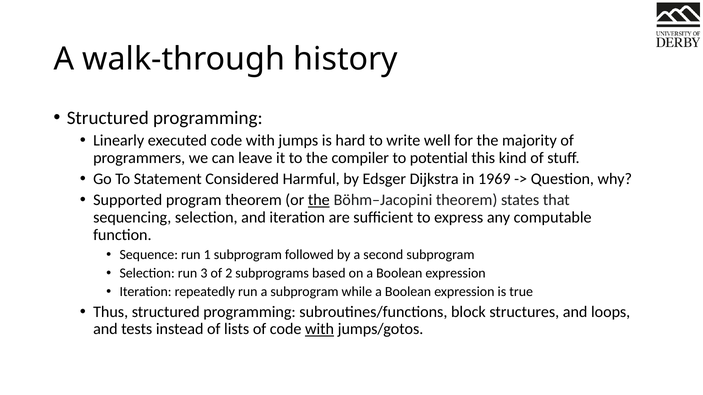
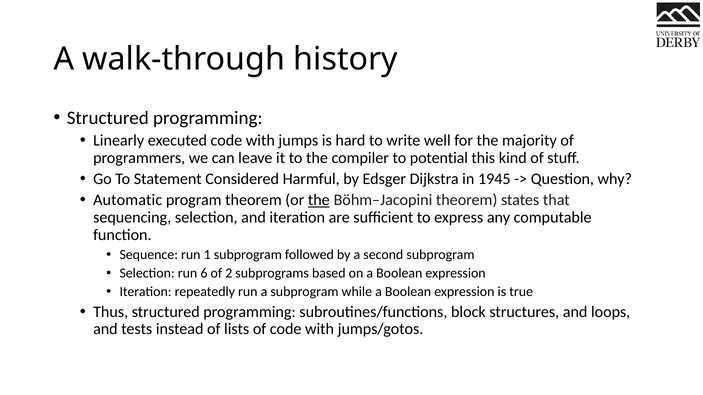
1969: 1969 -> 1945
Supported: Supported -> Automatic
3: 3 -> 6
with at (320, 329) underline: present -> none
